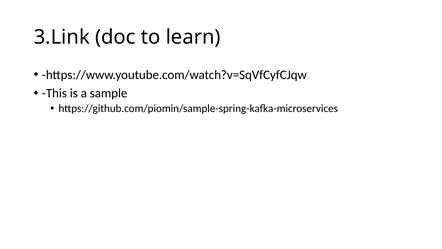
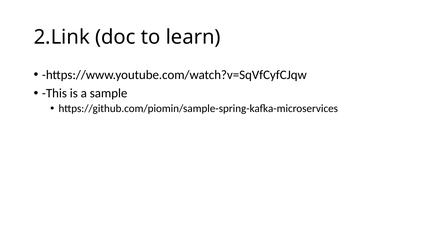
3.Link: 3.Link -> 2.Link
